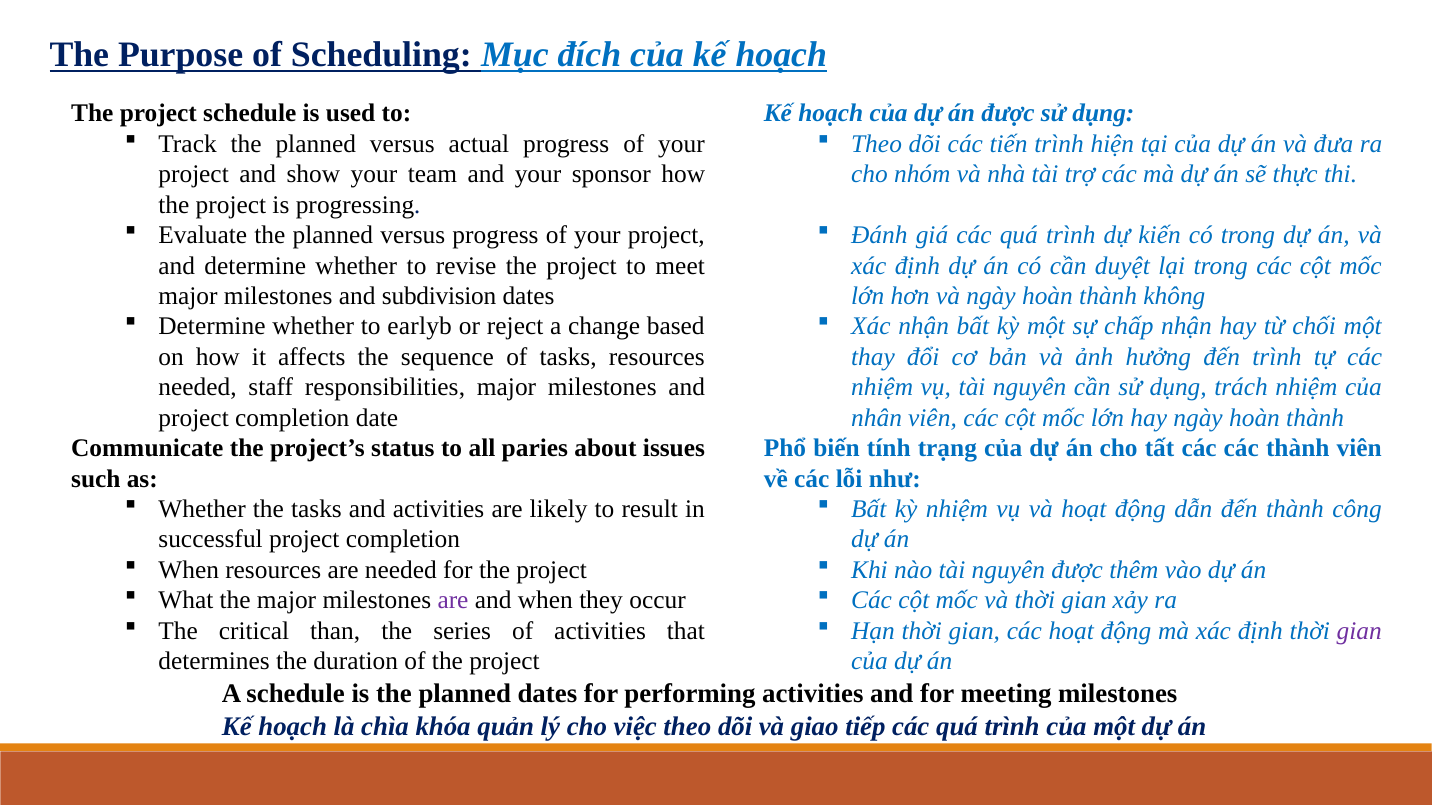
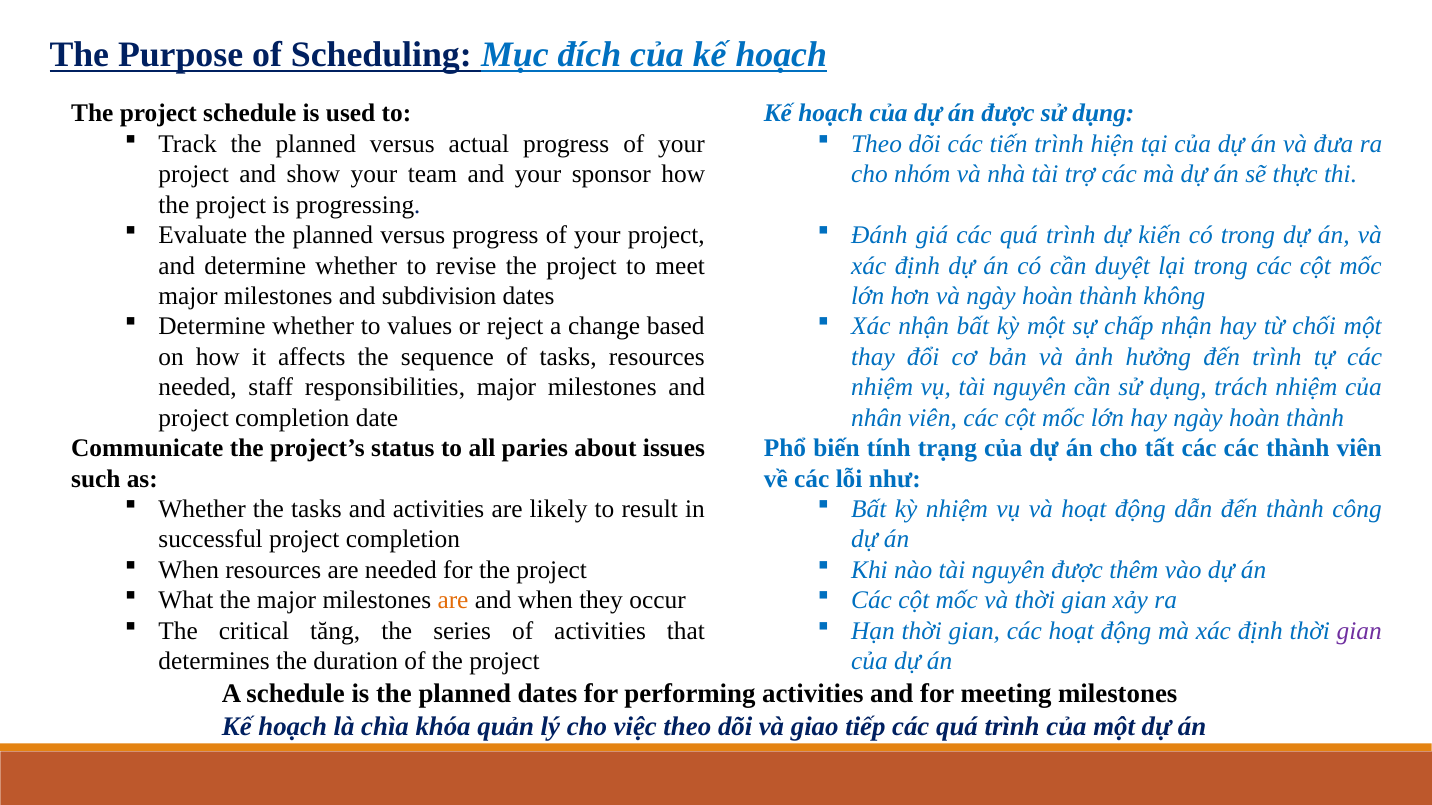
earlyb: earlyb -> values
are at (453, 601) colour: purple -> orange
than: than -> tăng
